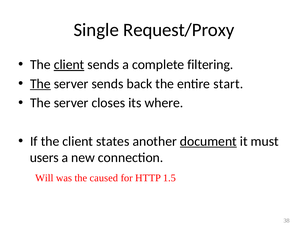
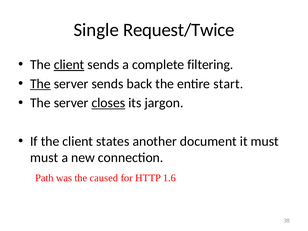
Request/Proxy: Request/Proxy -> Request/Twice
closes underline: none -> present
where: where -> jargon
document underline: present -> none
users at (44, 158): users -> must
Will: Will -> Path
1.5: 1.5 -> 1.6
